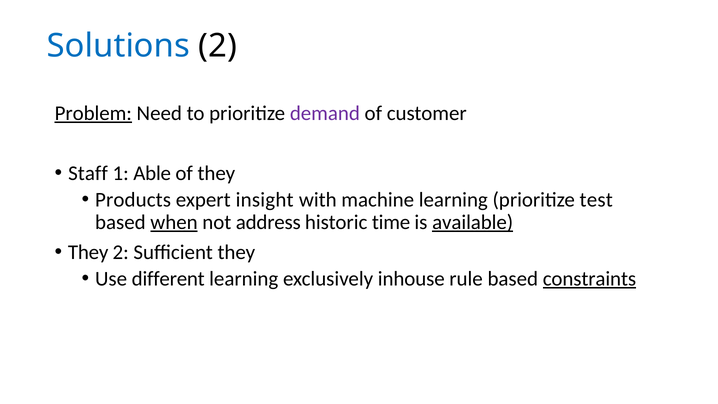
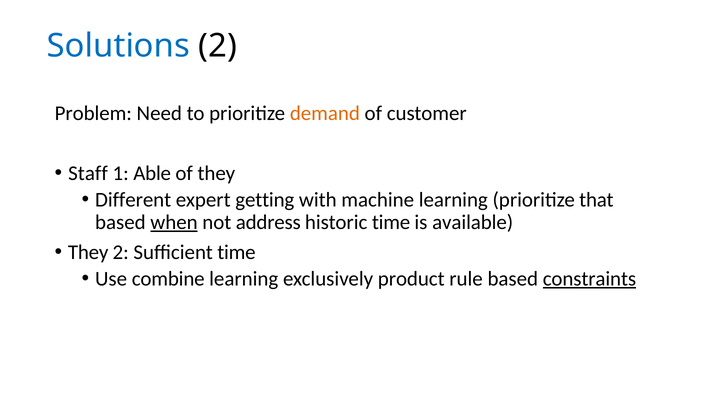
Problem underline: present -> none
demand colour: purple -> orange
Products: Products -> Different
insight: insight -> getting
test: test -> that
available underline: present -> none
Sufficient they: they -> time
different: different -> combine
inhouse: inhouse -> product
